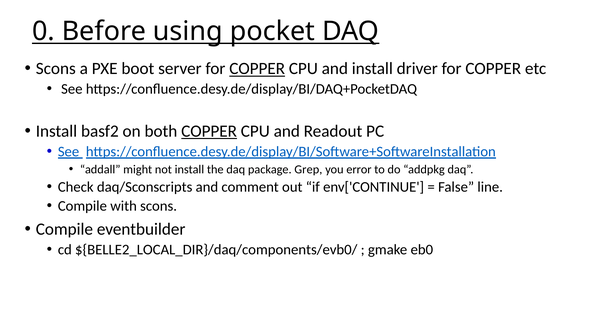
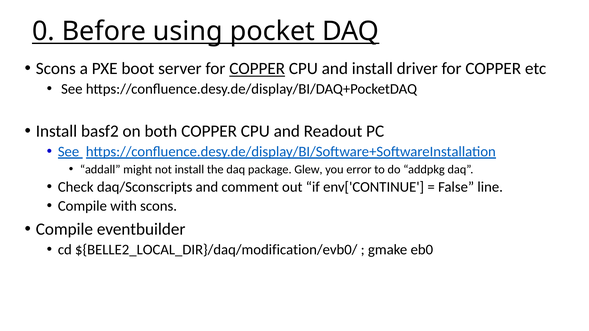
COPPER at (209, 131) underline: present -> none
Grep: Grep -> Glew
${BELLE2_LOCAL_DIR}/daq/components/evb0/: ${BELLE2_LOCAL_DIR}/daq/components/evb0/ -> ${BELLE2_LOCAL_DIR}/daq/modification/evb0/
